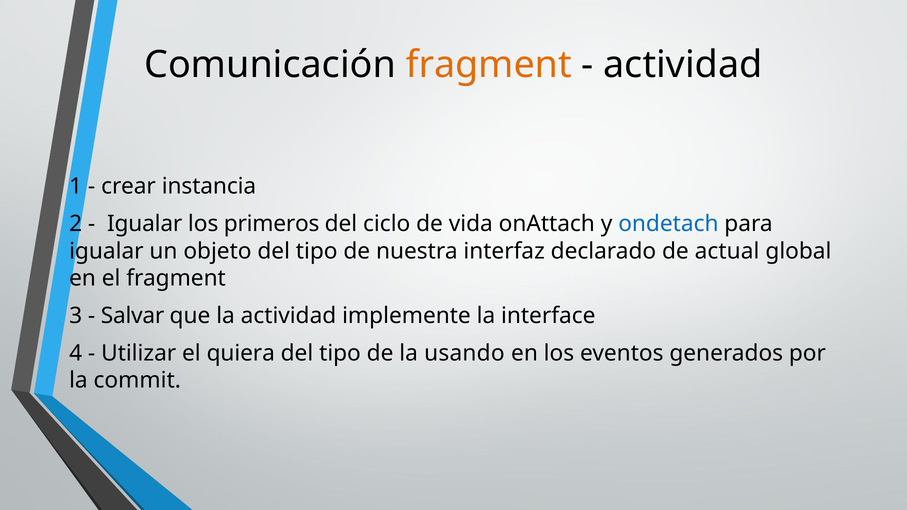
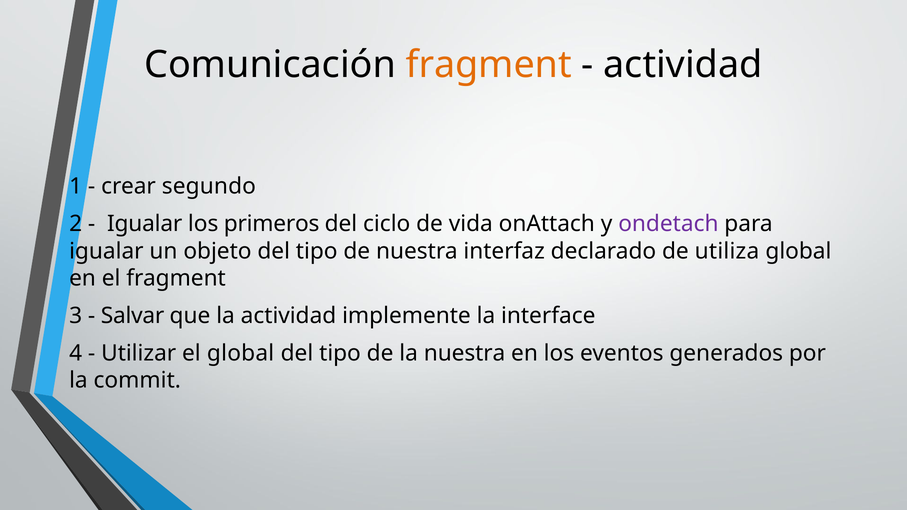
instancia: instancia -> segundo
ondetach colour: blue -> purple
actual: actual -> utiliza
el quiera: quiera -> global
la usando: usando -> nuestra
